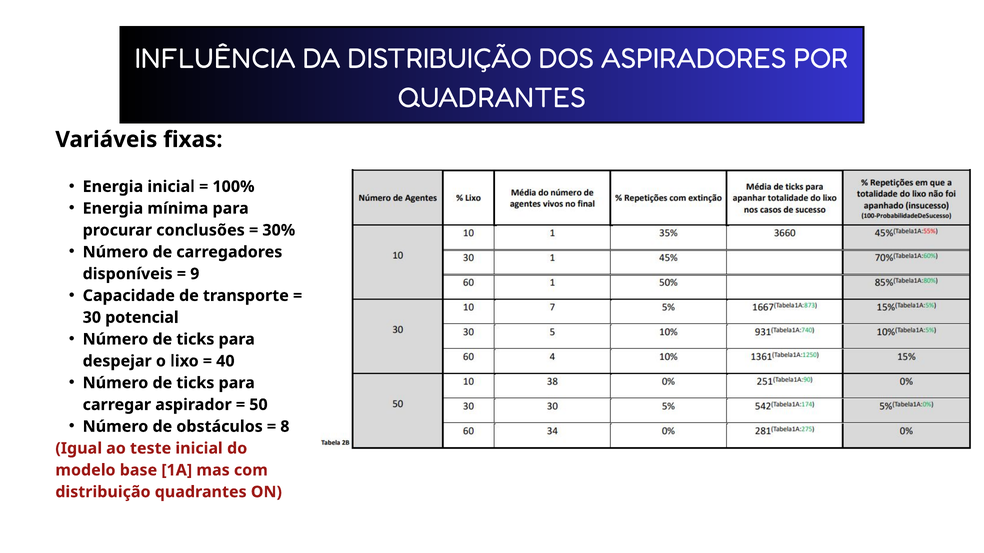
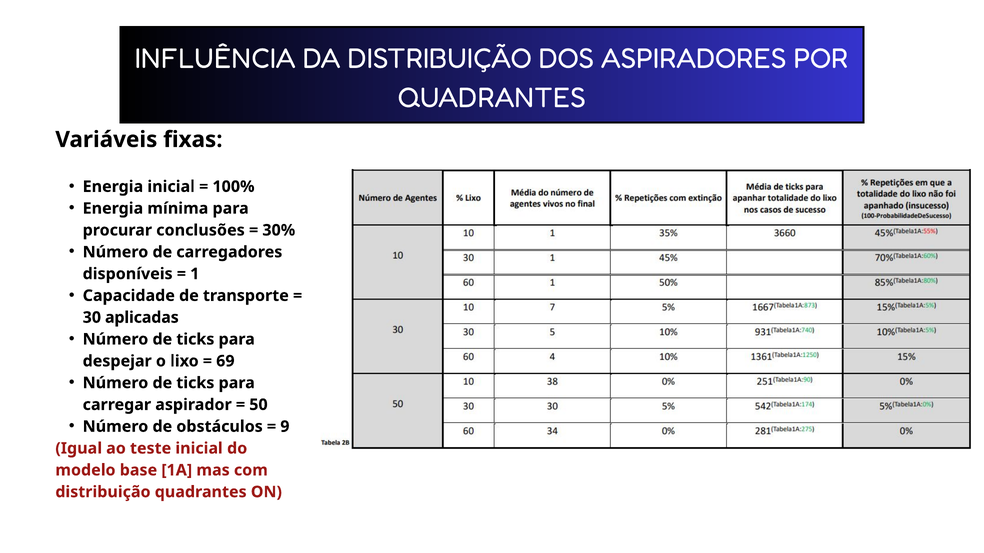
9: 9 -> 1
potencial: potencial -> aplicadas
40: 40 -> 69
8: 8 -> 9
